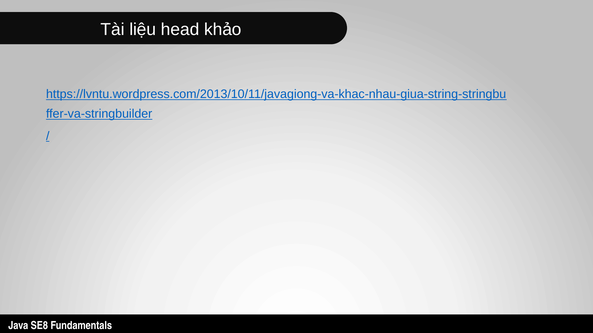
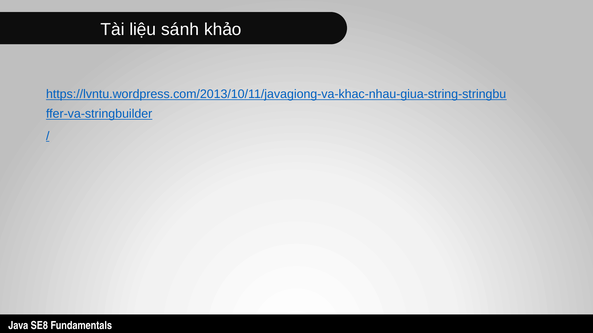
head: head -> sánh
